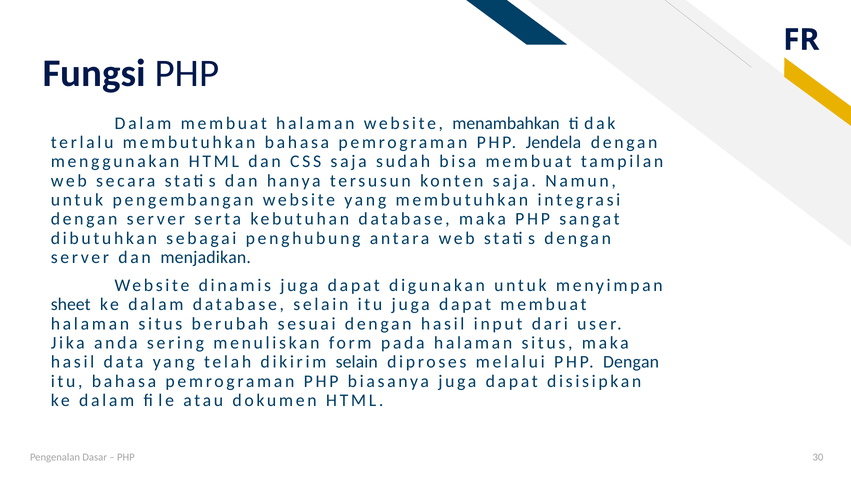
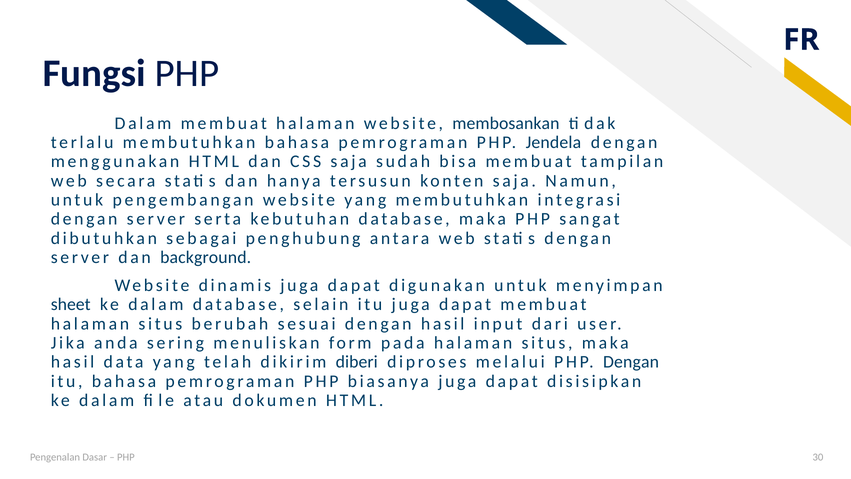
menambahkan: menambahkan -> membosankan
menjadikan: menjadikan -> background
dikirim selain: selain -> diberi
